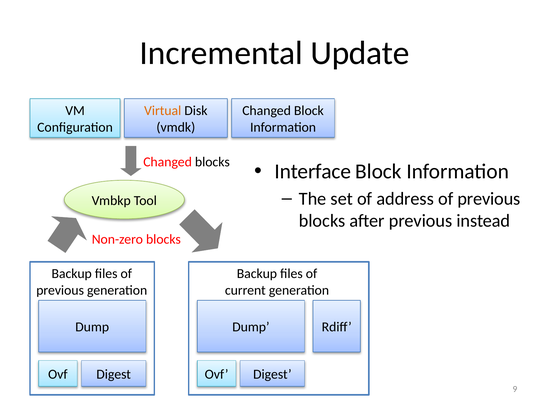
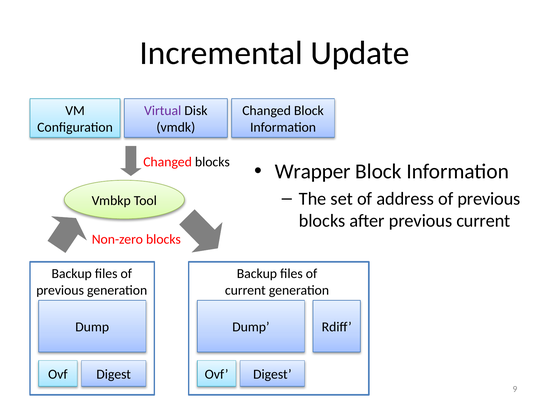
Virtual colour: orange -> purple
Interface: Interface -> Wrapper
previous instead: instead -> current
